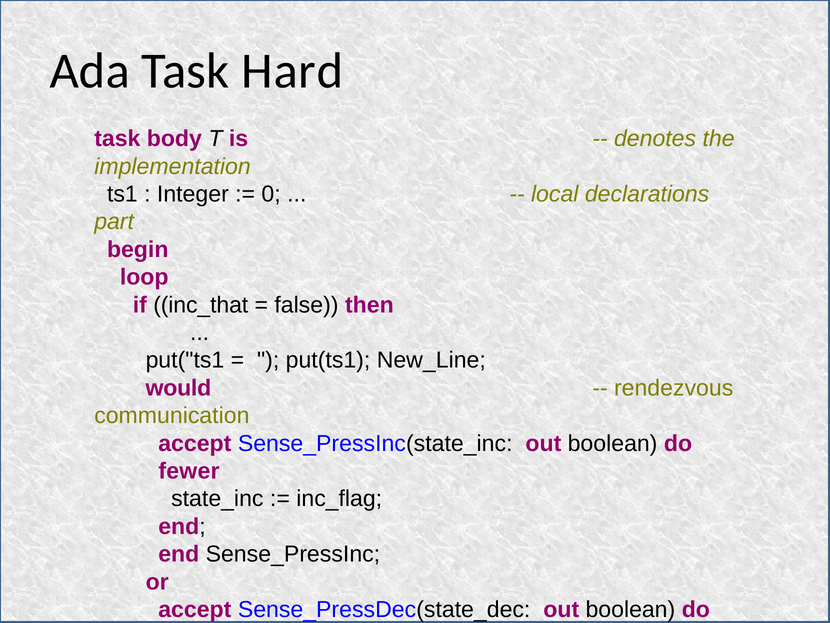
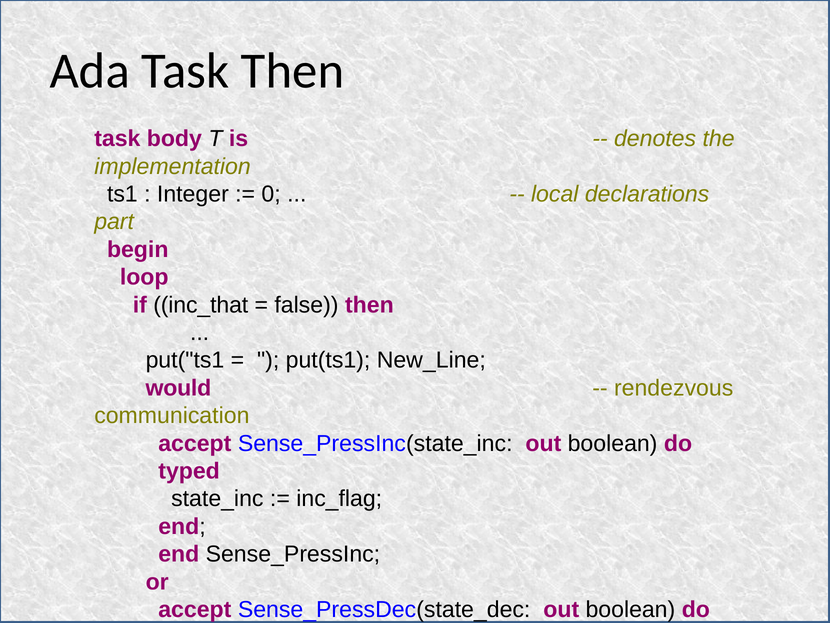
Task Hard: Hard -> Then
fewer: fewer -> typed
